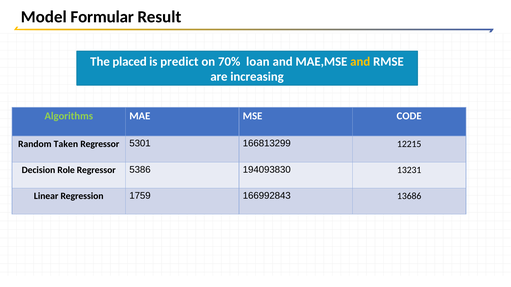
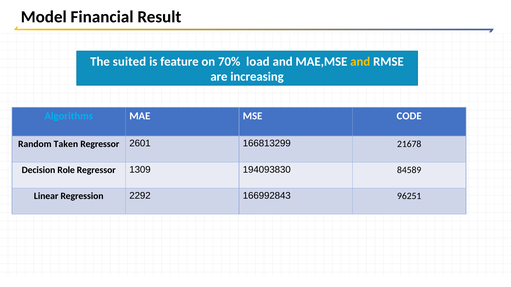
Formular: Formular -> Financial
placed: placed -> suited
predict: predict -> feature
loan: loan -> load
Algorithms colour: light green -> light blue
5301: 5301 -> 2601
12215: 12215 -> 21678
5386: 5386 -> 1309
13231: 13231 -> 84589
1759: 1759 -> 2292
13686: 13686 -> 96251
